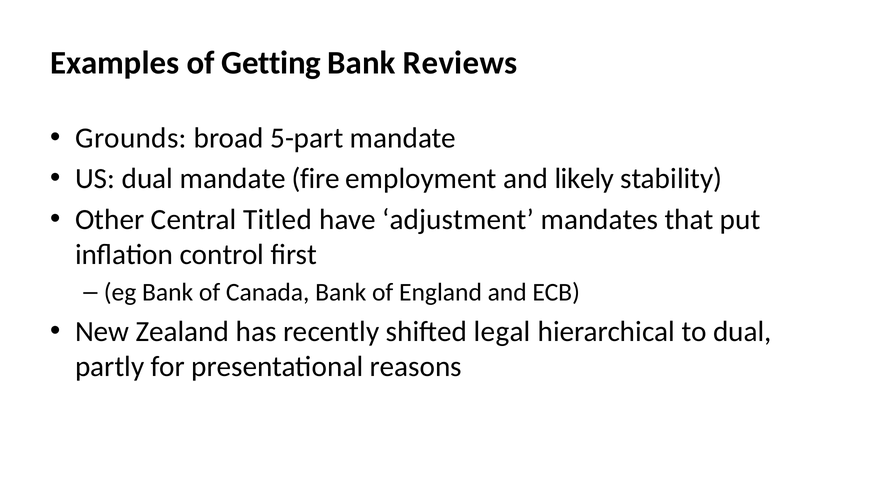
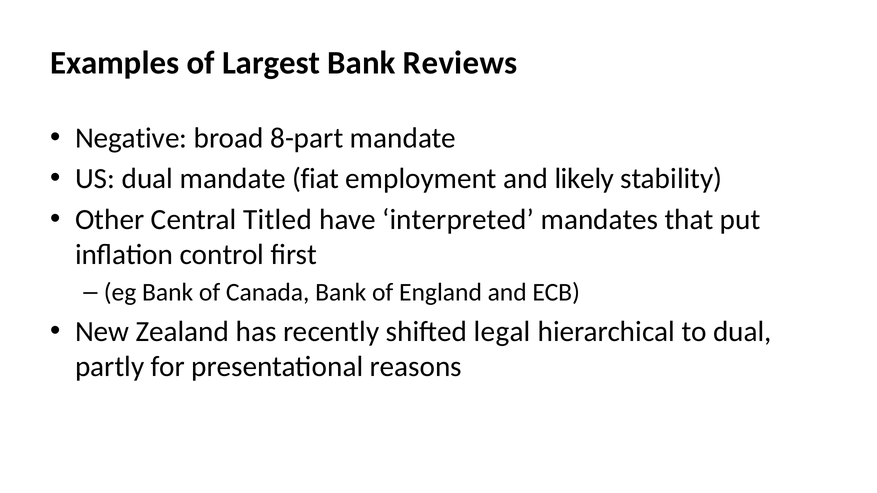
Getting: Getting -> Largest
Grounds: Grounds -> Negative
5-part: 5-part -> 8-part
fire: fire -> fiat
adjustment: adjustment -> interpreted
